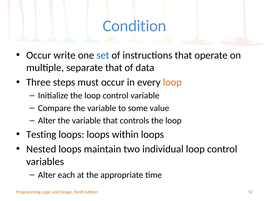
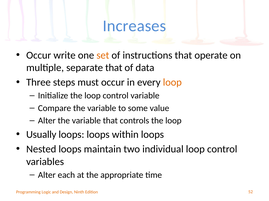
Condition: Condition -> Increases
set colour: blue -> orange
Testing: Testing -> Usually
